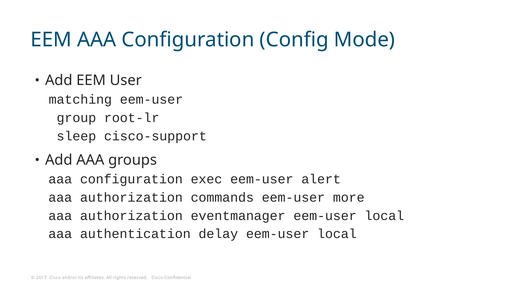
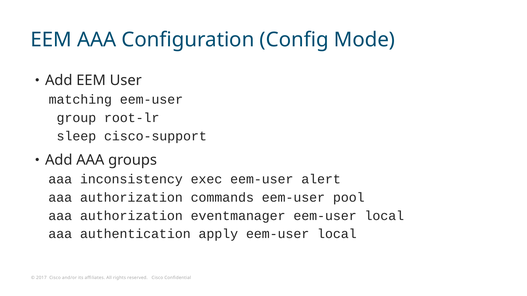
configuration at (131, 179): configuration -> inconsistency
more: more -> pool
delay: delay -> apply
